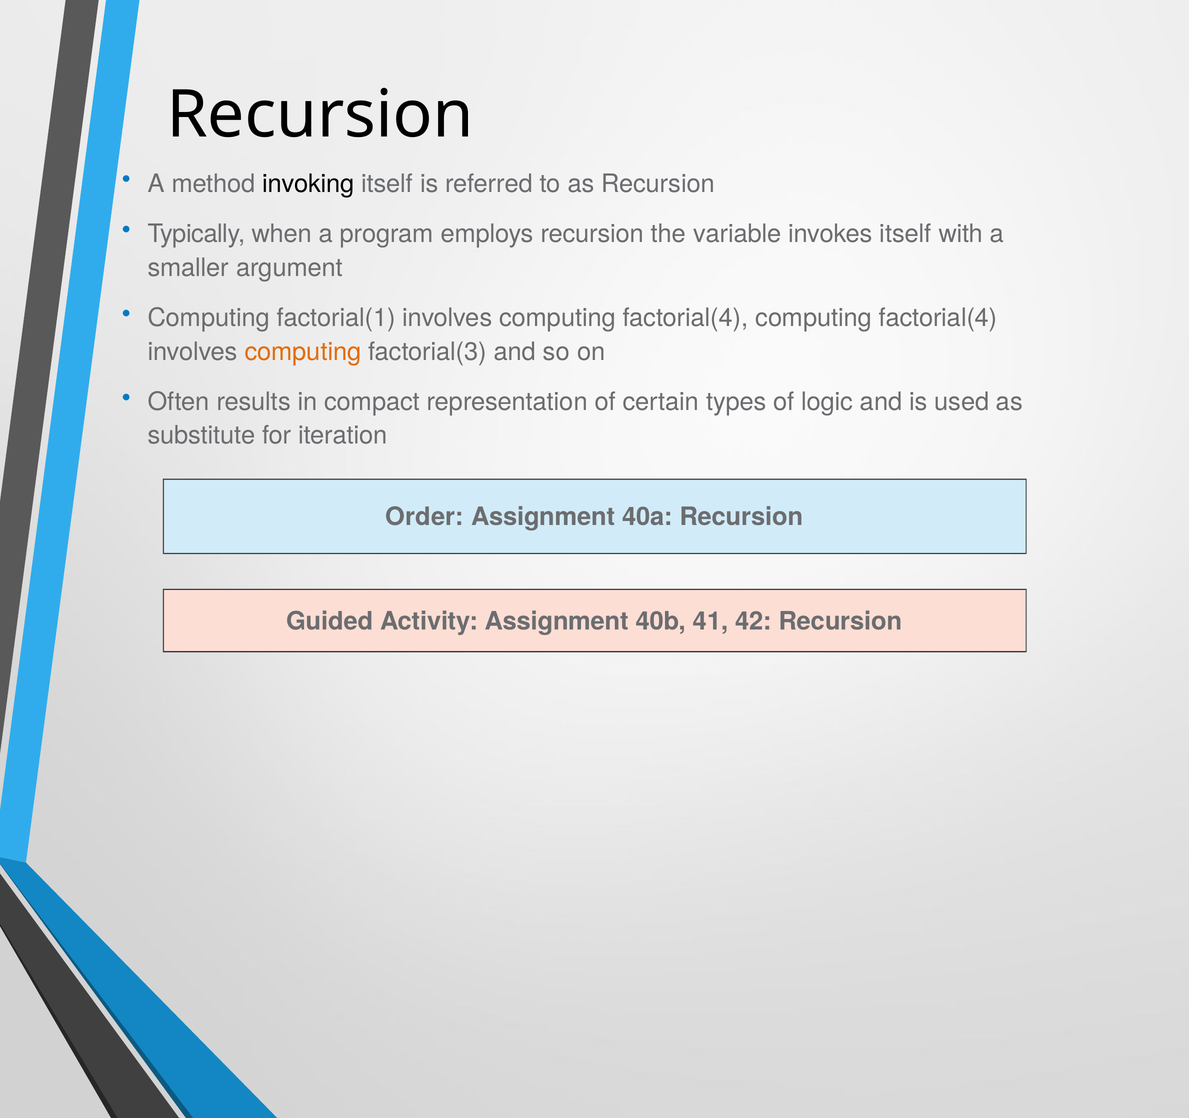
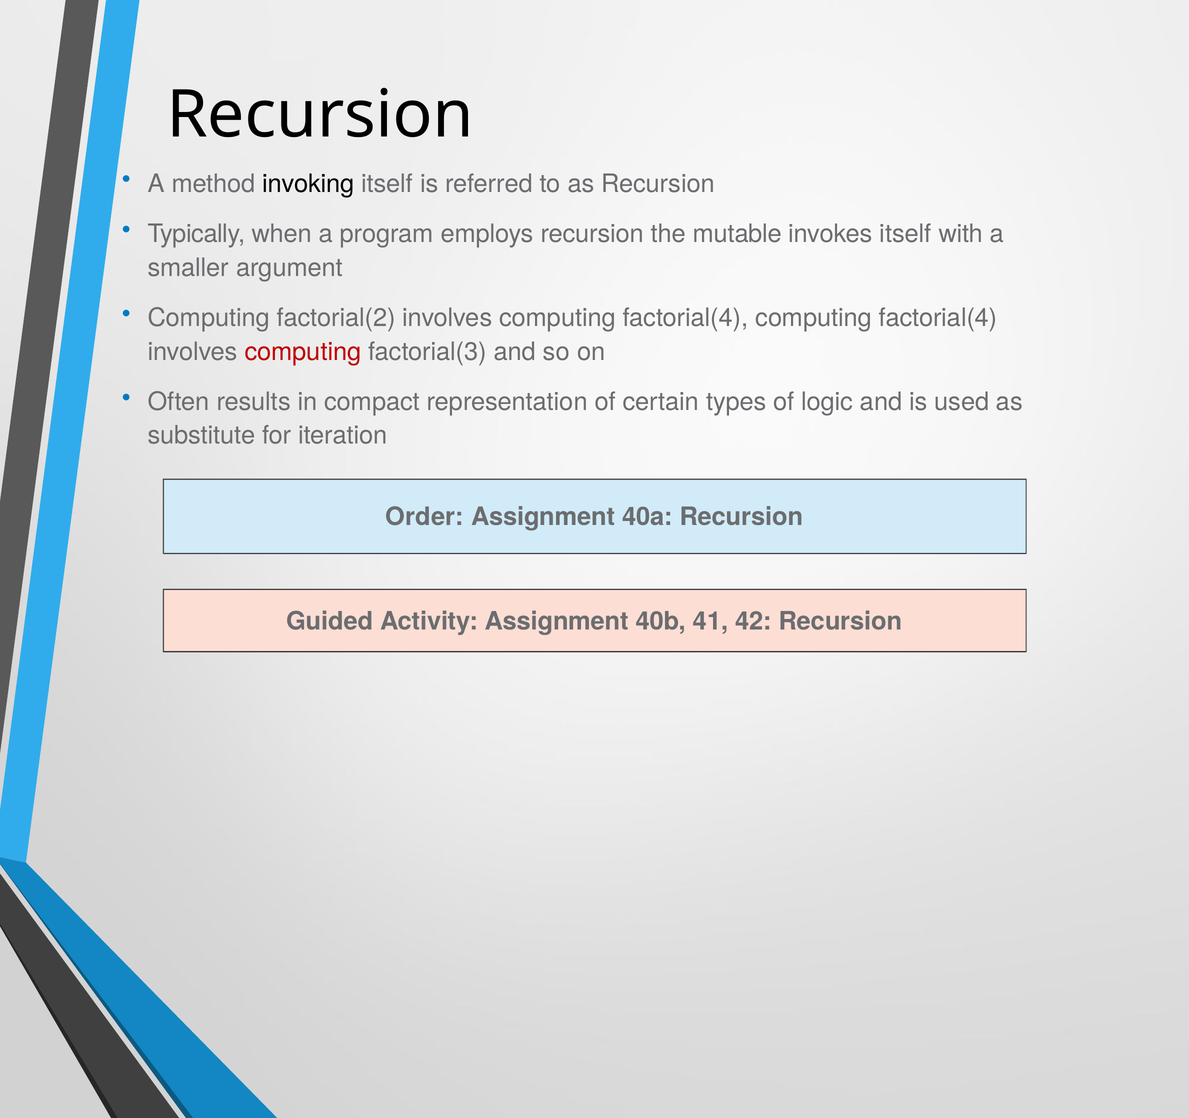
variable: variable -> mutable
factorial(1: factorial(1 -> factorial(2
computing at (303, 352) colour: orange -> red
